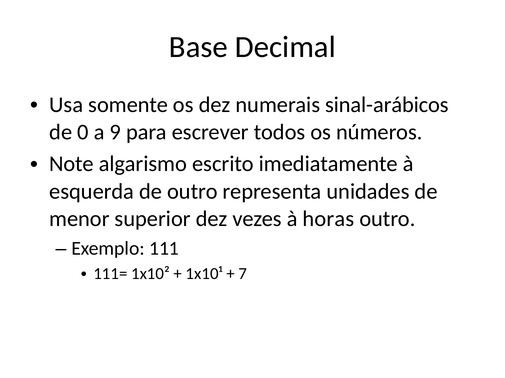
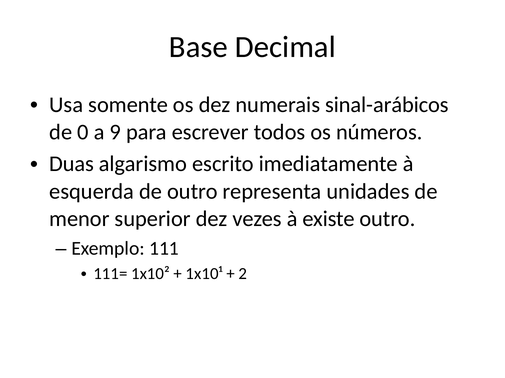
Note: Note -> Duas
horas: horas -> existe
7: 7 -> 2
